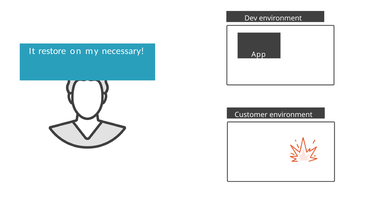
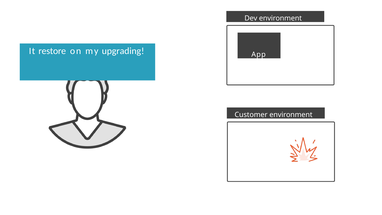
necessary: necessary -> upgrading
